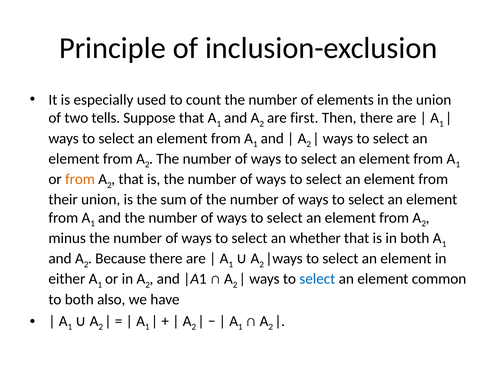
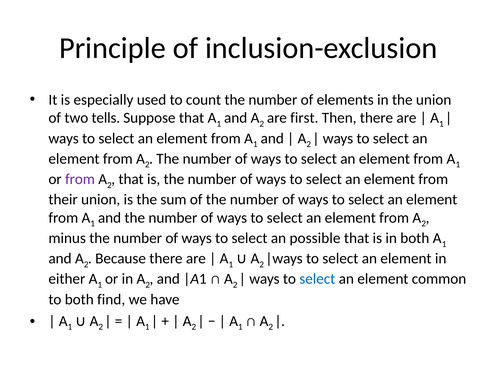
from at (80, 179) colour: orange -> purple
whether: whether -> possible
also: also -> find
